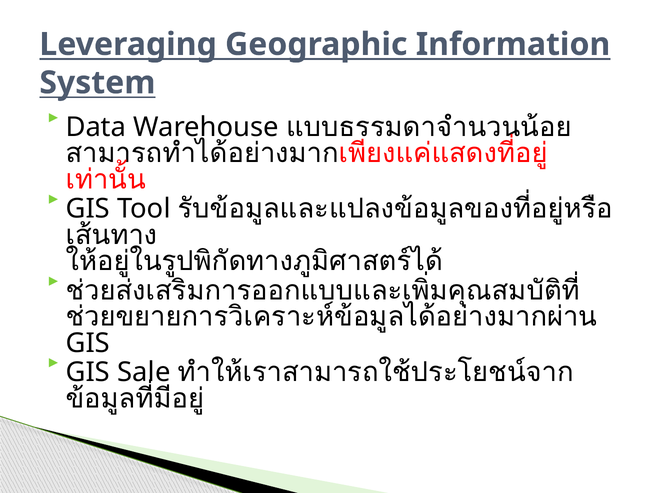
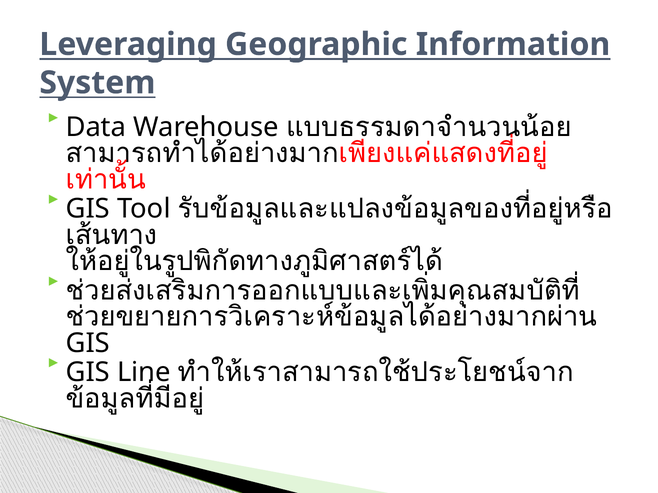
Sale: Sale -> Line
